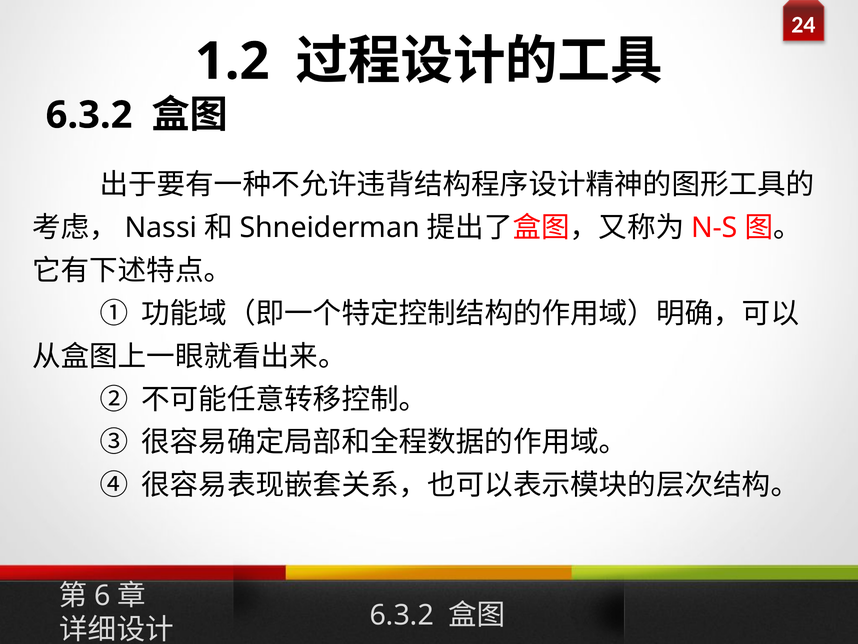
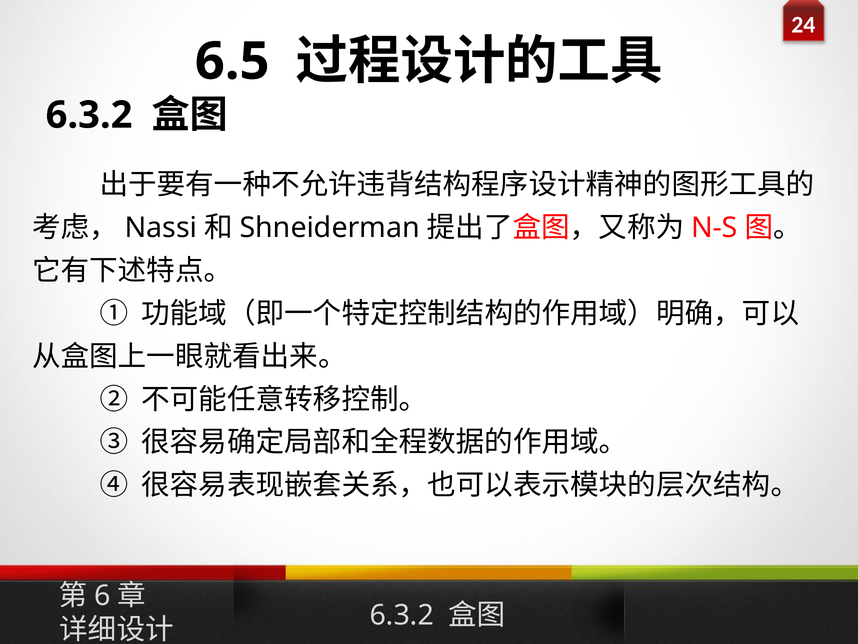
1.2: 1.2 -> 6.5
